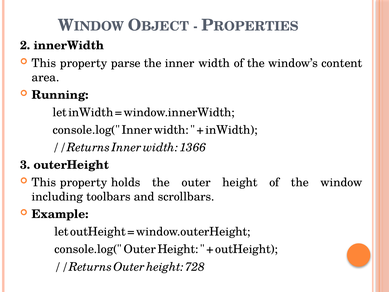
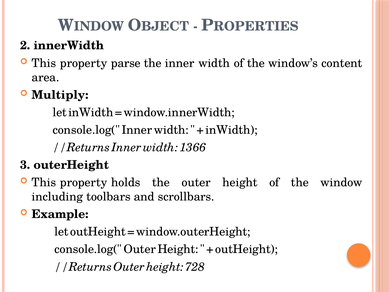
Running: Running -> Multiply
